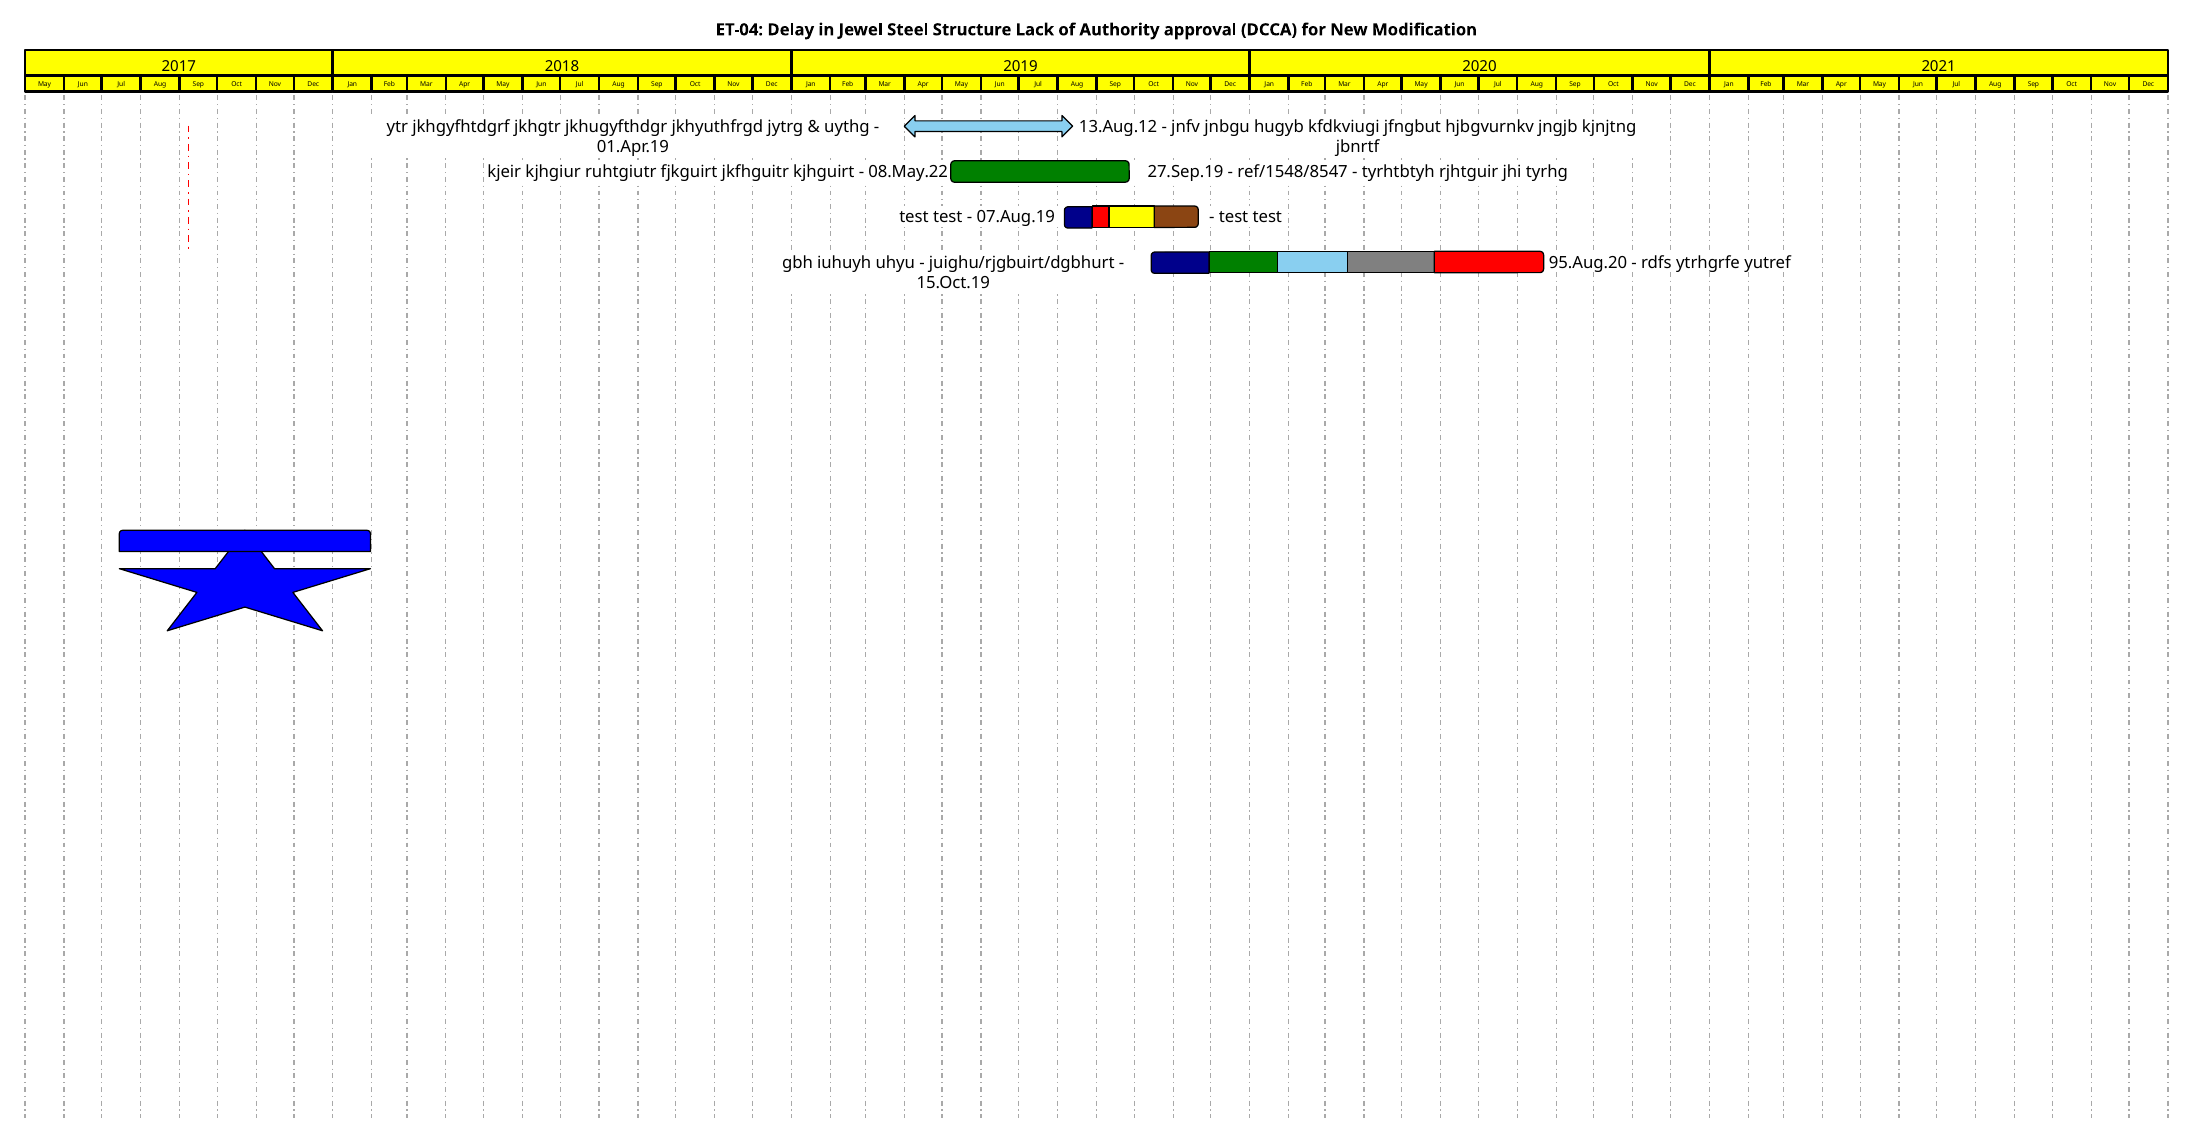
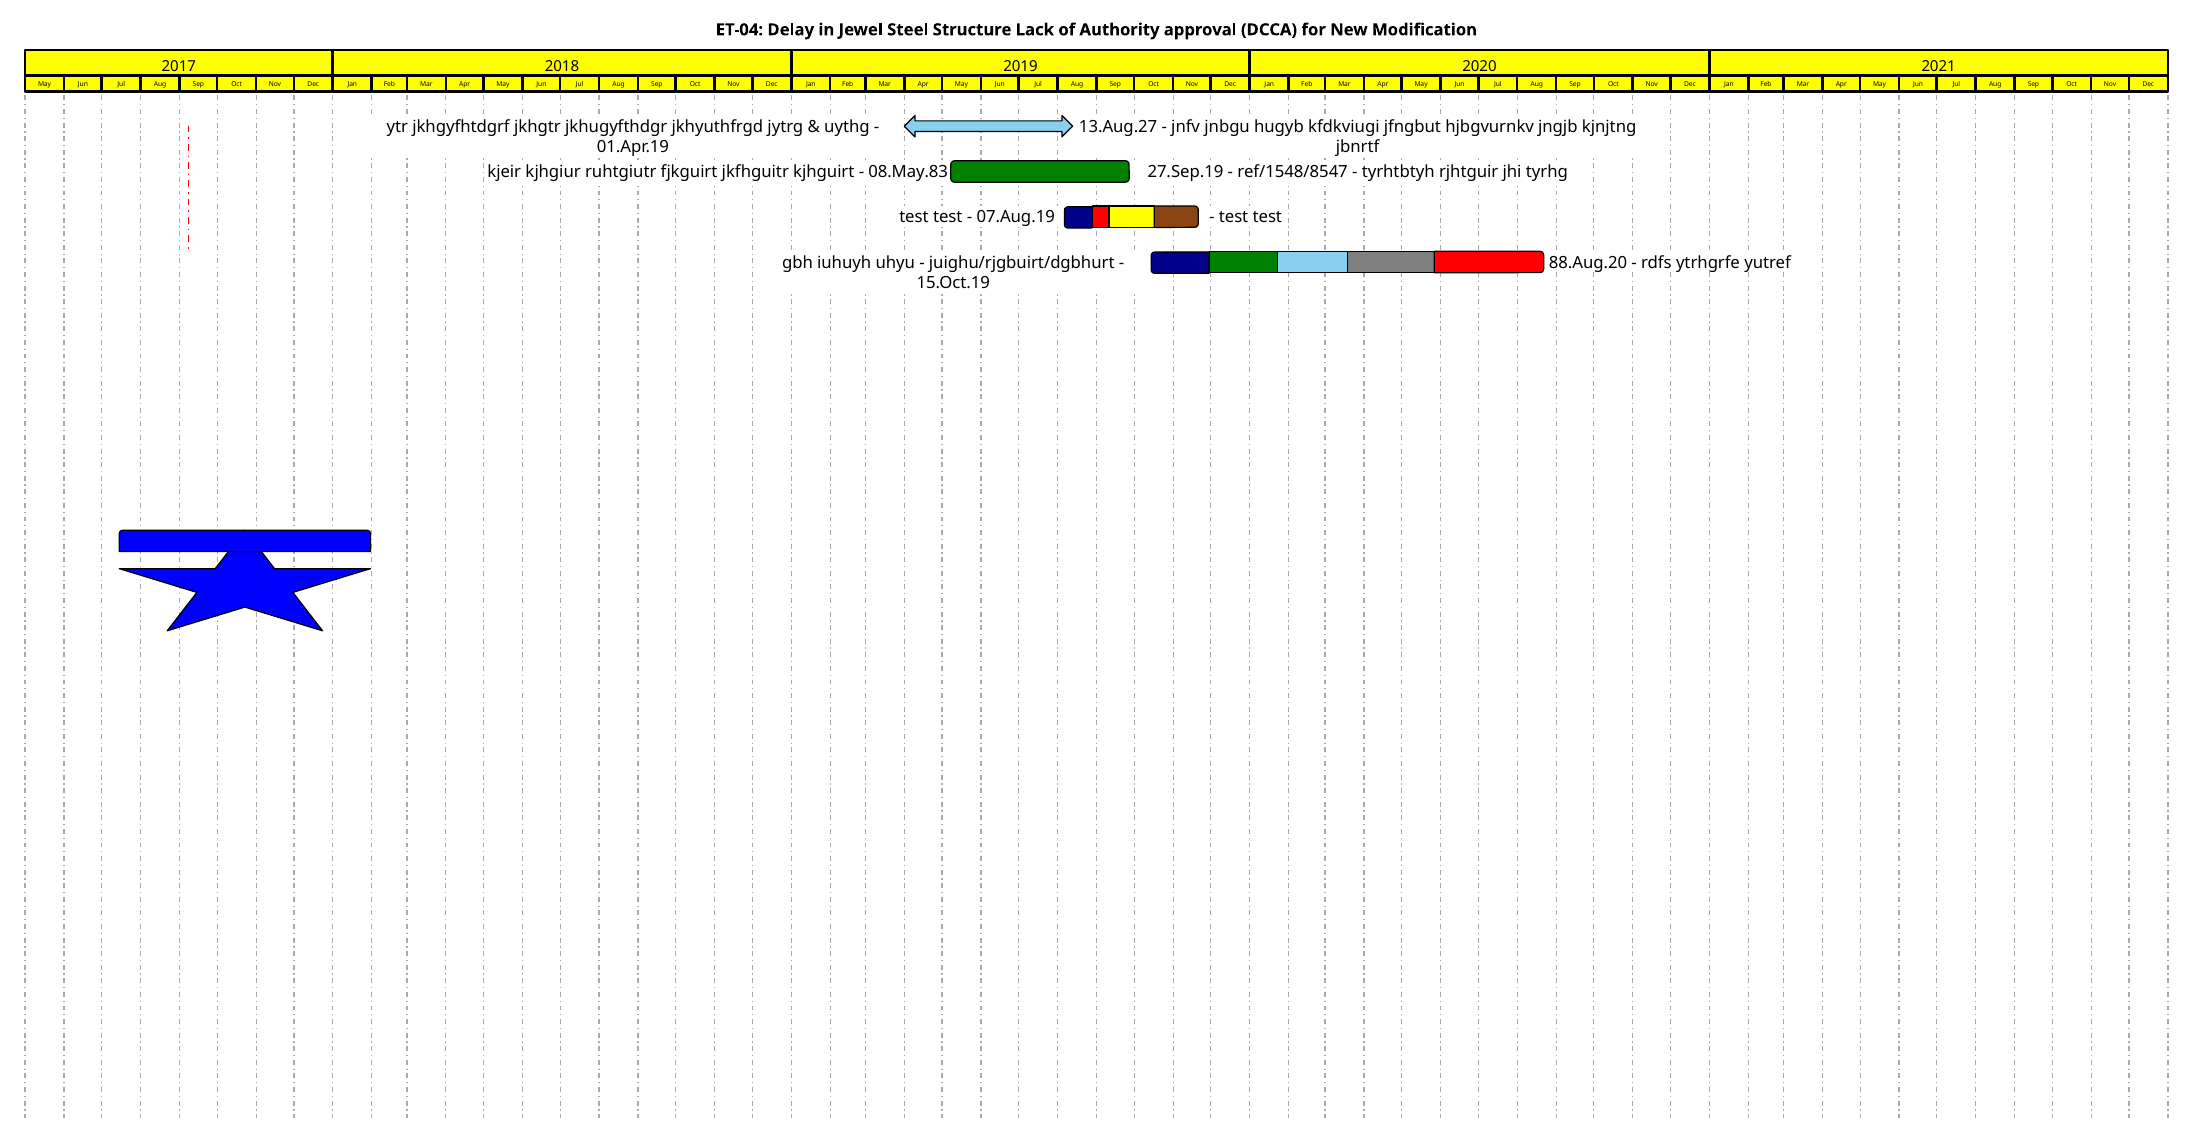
13.Aug.12: 13.Aug.12 -> 13.Aug.27
08.May.22: 08.May.22 -> 08.May.83
95.Aug.20: 95.Aug.20 -> 88.Aug.20
